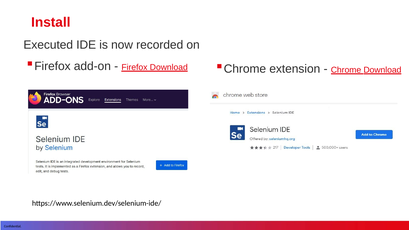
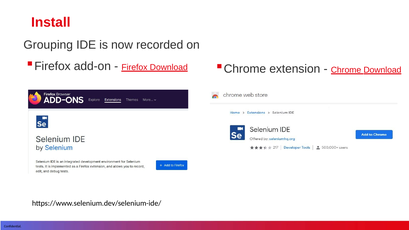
Executed: Executed -> Grouping
